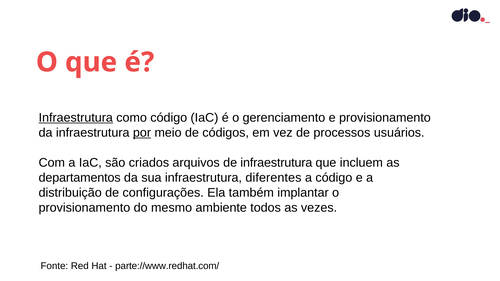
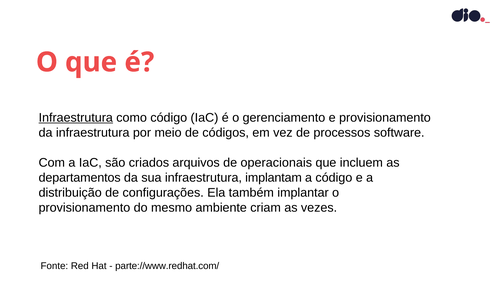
por underline: present -> none
usuários: usuários -> software
de infraestrutura: infraestrutura -> operacionais
diferentes: diferentes -> implantam
todos: todos -> criam
